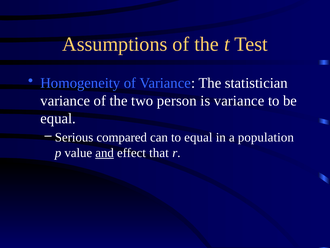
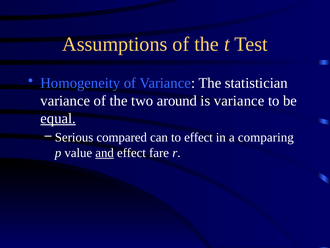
person: person -> around
equal at (58, 118) underline: none -> present
to equal: equal -> effect
population: population -> comparing
that: that -> fare
